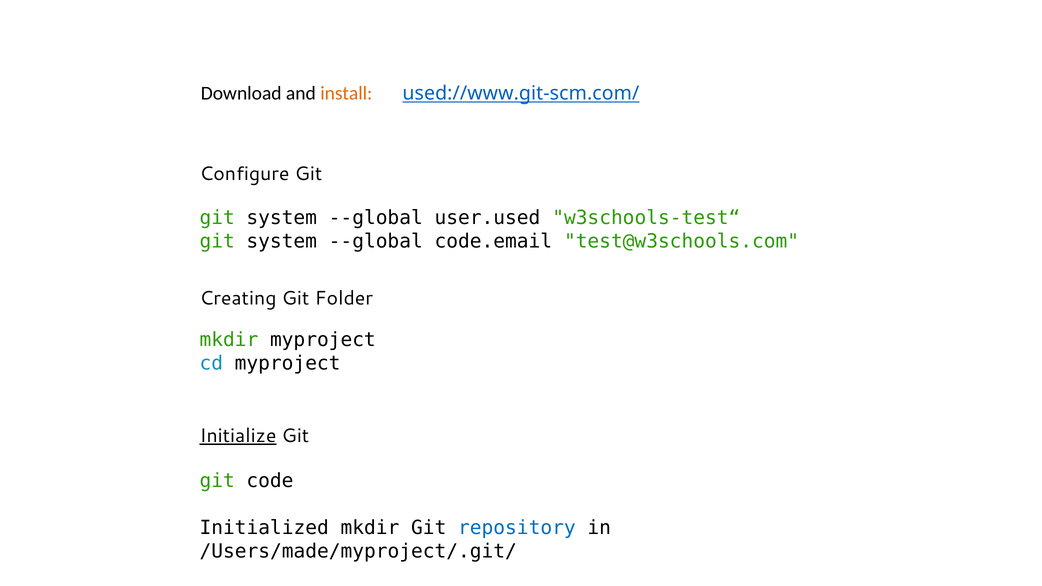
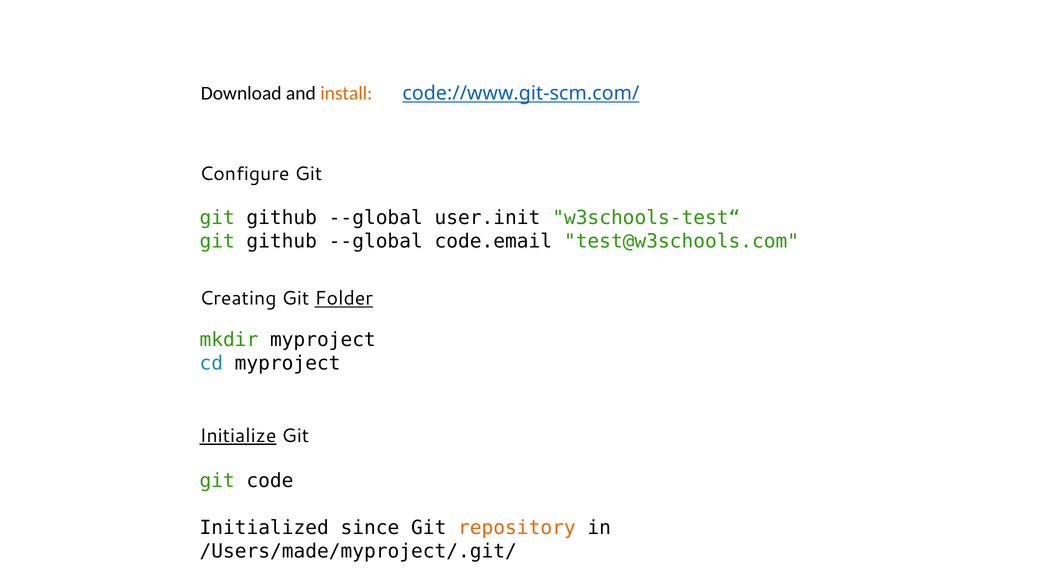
used://www.git-scm.com/: used://www.git-scm.com/ -> code://www.git-scm.com/
system at (282, 218): system -> github
user.used: user.used -> user.init
system at (282, 242): system -> github
Folder underline: none -> present
Initialized mkdir: mkdir -> since
repository colour: blue -> orange
